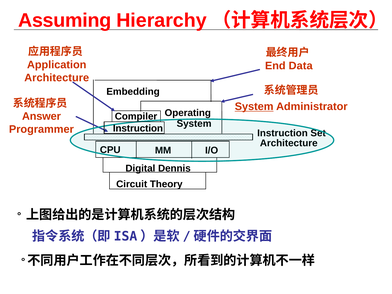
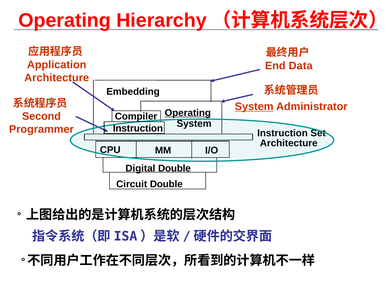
Assuming at (65, 20): Assuming -> Operating
Answer: Answer -> Second
Operating at (188, 113) underline: none -> present
Digital Dennis: Dennis -> Double
Circuit Theory: Theory -> Double
